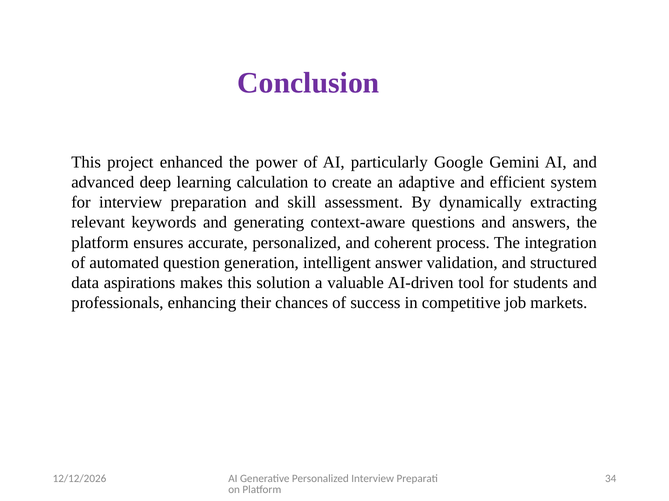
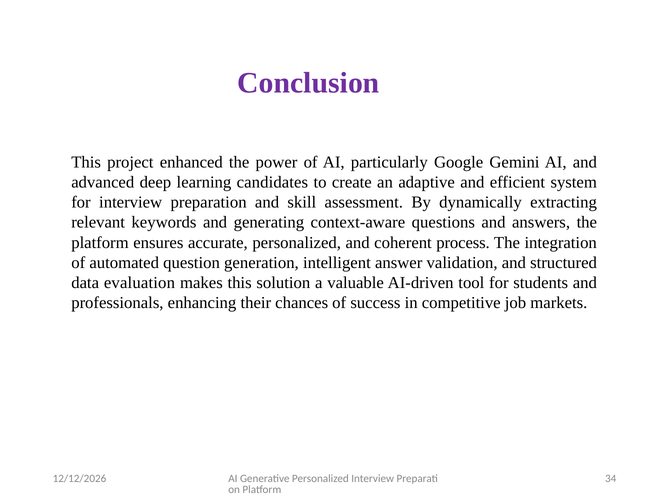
calculation: calculation -> candidates
aspirations: aspirations -> evaluation
